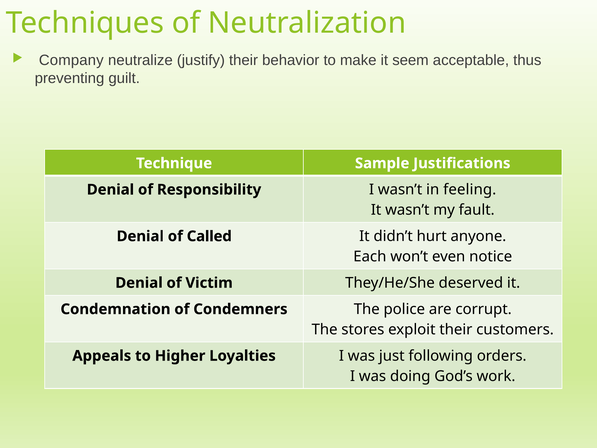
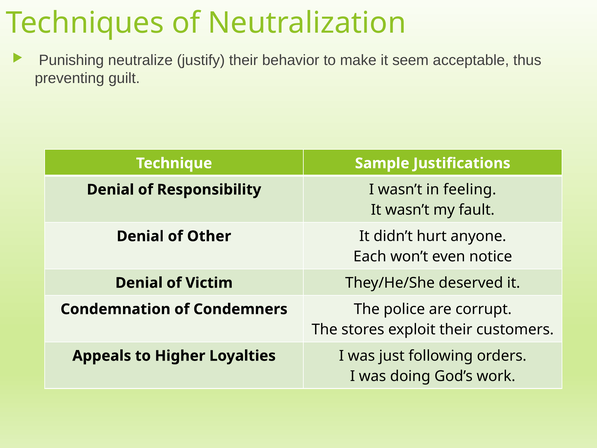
Company: Company -> Punishing
Called: Called -> Other
